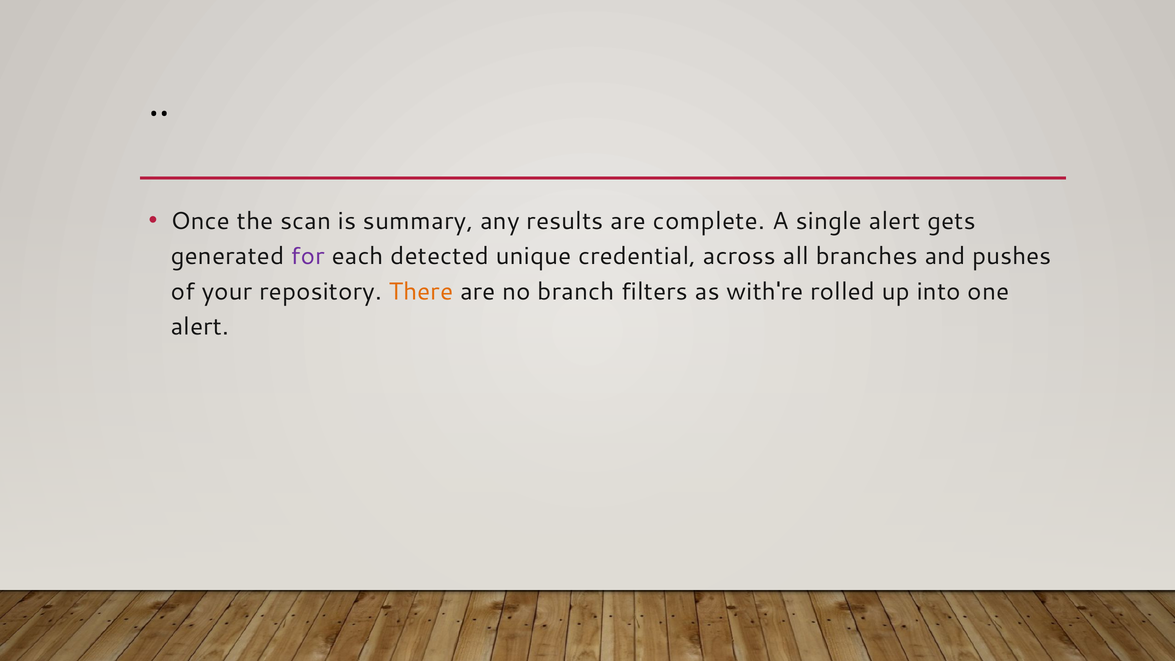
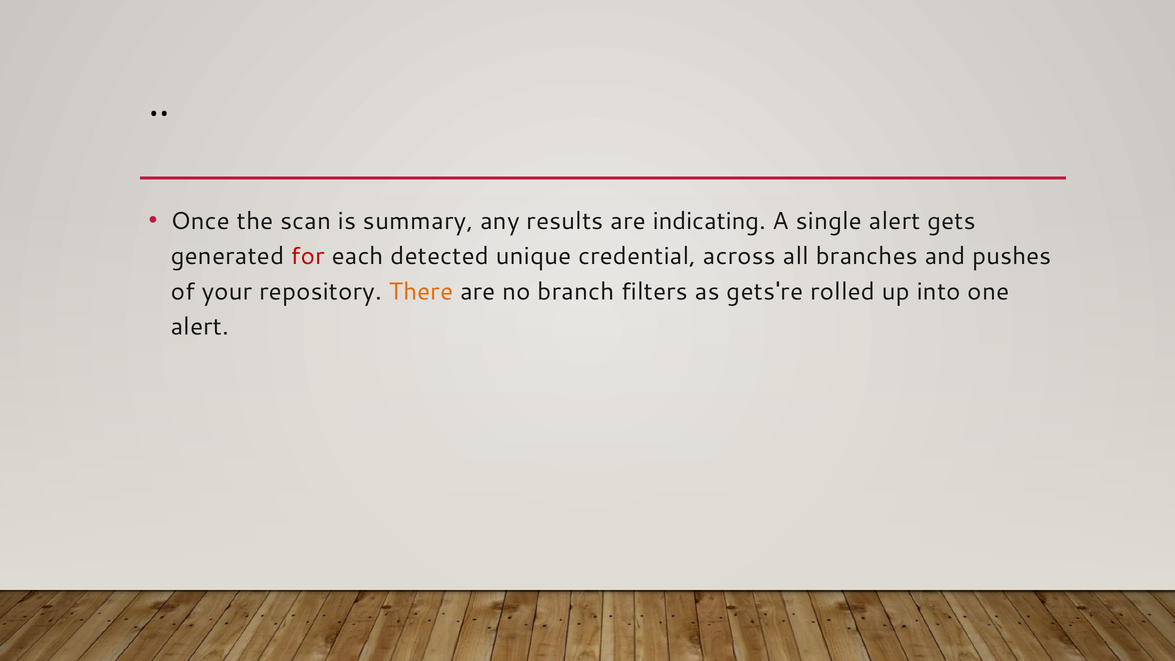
complete: complete -> indicating
for colour: purple -> red
with're: with're -> gets're
